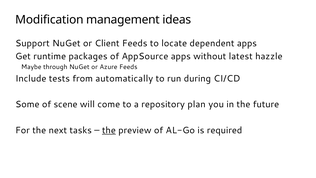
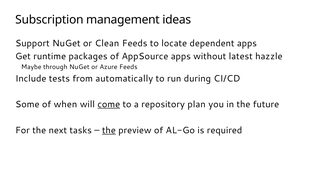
Modification: Modification -> Subscription
Client: Client -> Clean
scene: scene -> when
come underline: none -> present
